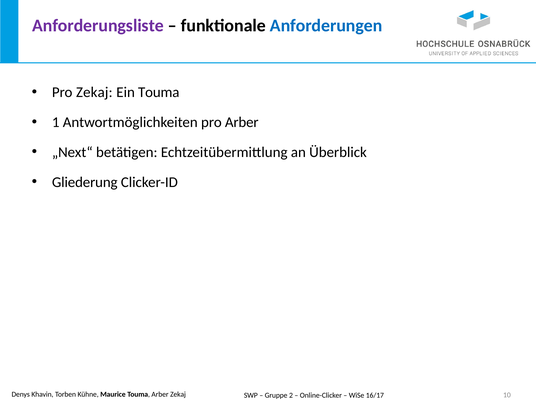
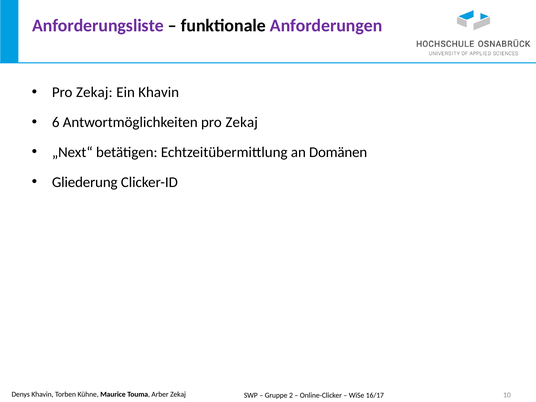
Anforderungen colour: blue -> purple
Ein Touma: Touma -> Khavin
1: 1 -> 6
Antwortmöglichkeiten pro Arber: Arber -> Zekaj
Überblick: Überblick -> Domänen
